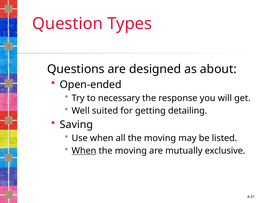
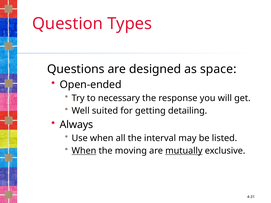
about: about -> space
Saving: Saving -> Always
all the moving: moving -> interval
mutually underline: none -> present
